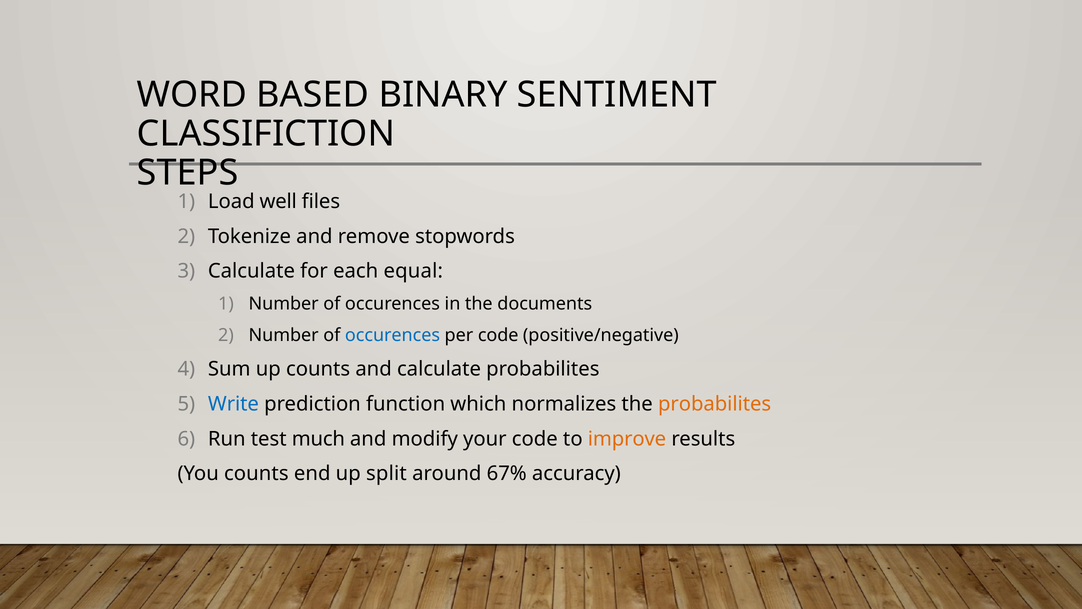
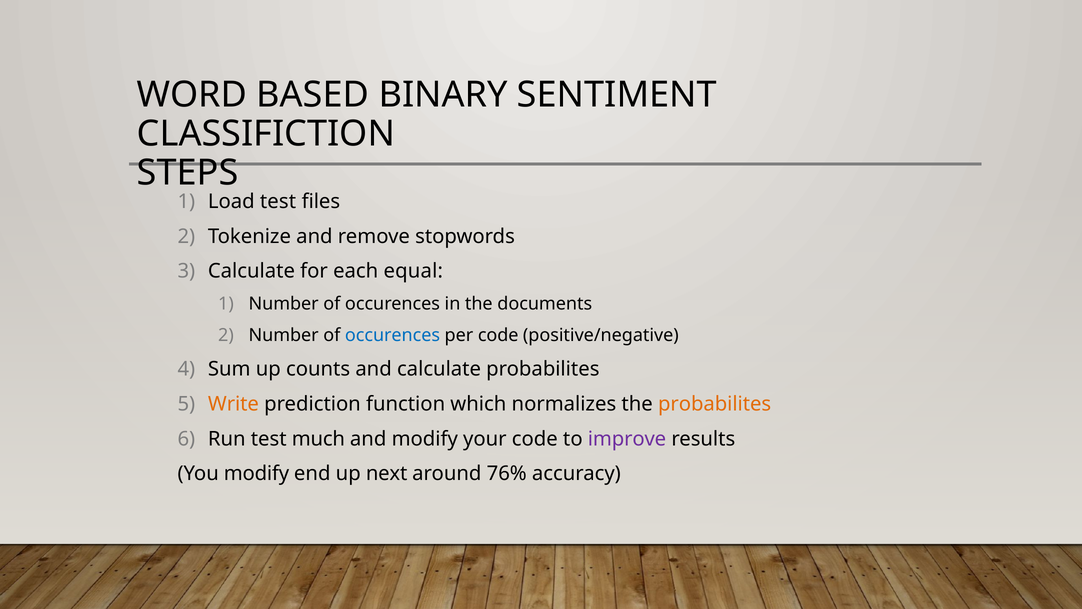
Load well: well -> test
Write colour: blue -> orange
improve colour: orange -> purple
You counts: counts -> modify
split: split -> next
67%: 67% -> 76%
